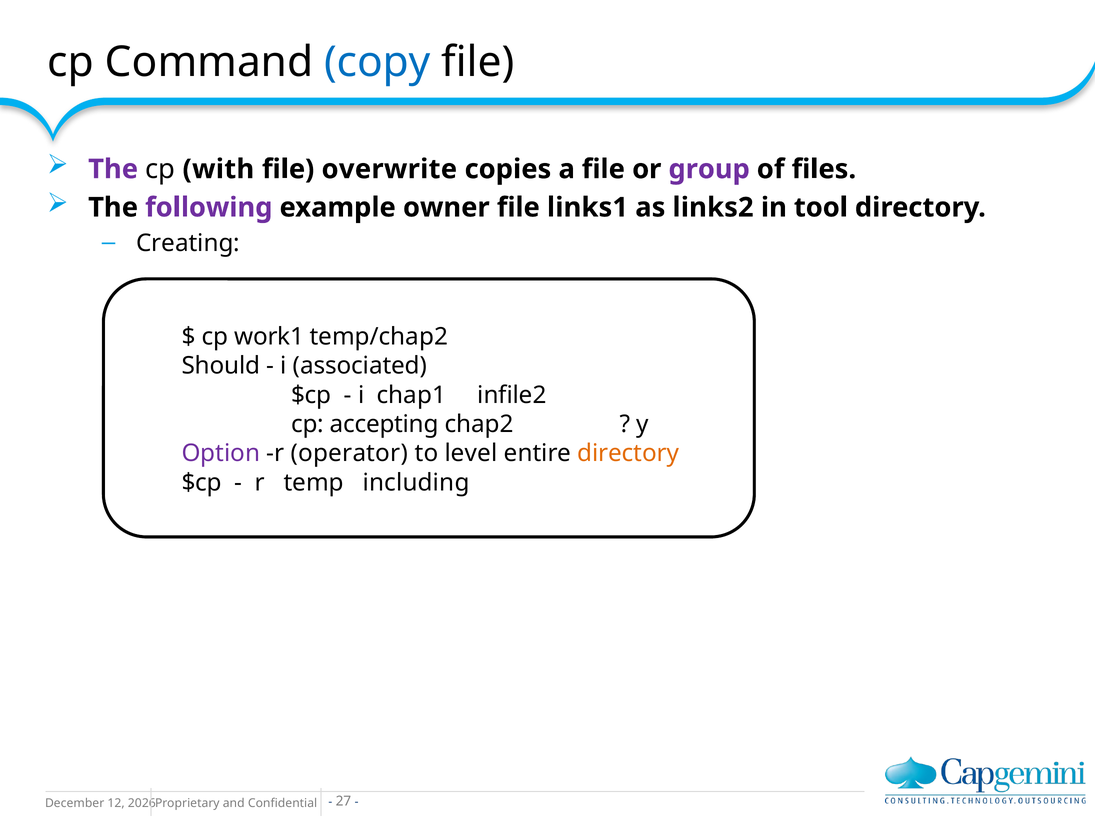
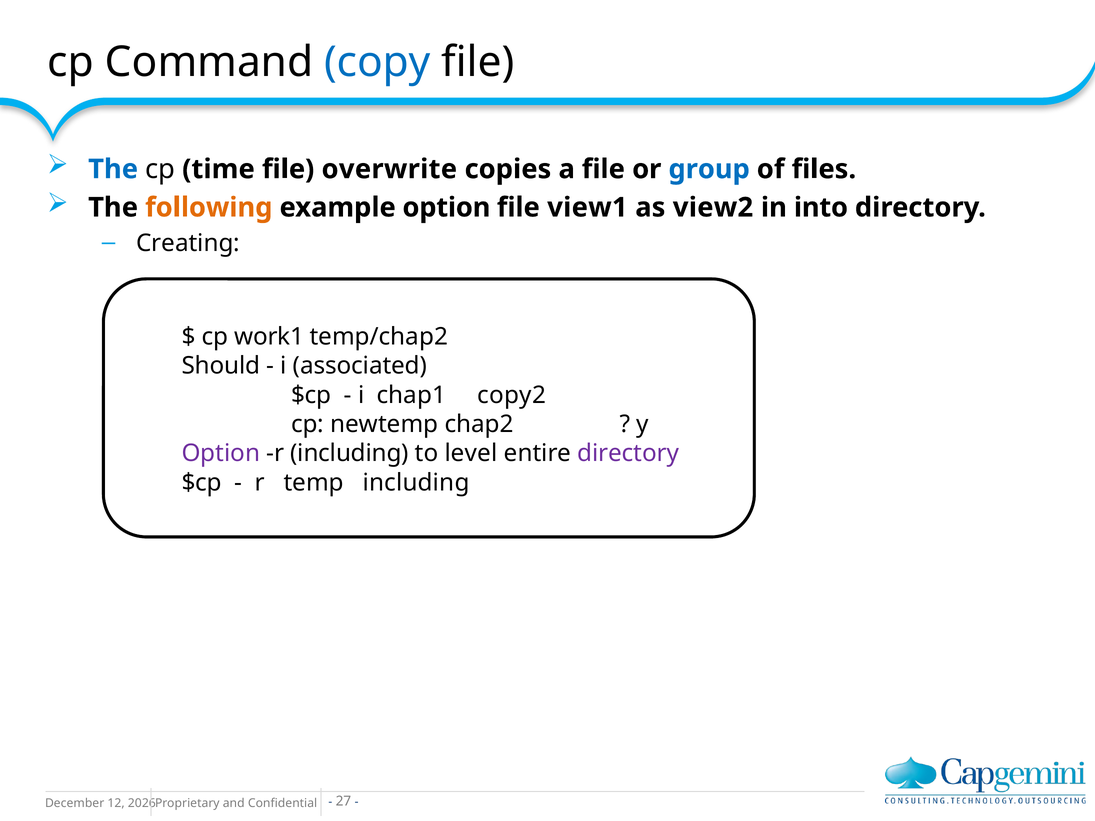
The at (113, 169) colour: purple -> blue
with: with -> time
group colour: purple -> blue
following colour: purple -> orange
example owner: owner -> option
links1: links1 -> view1
links2: links2 -> view2
tool: tool -> into
infile2: infile2 -> copy2
accepting: accepting -> newtemp
r operator: operator -> including
directory at (628, 453) colour: orange -> purple
